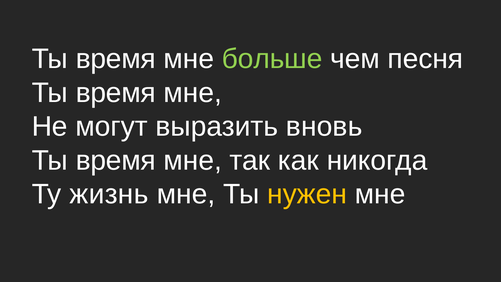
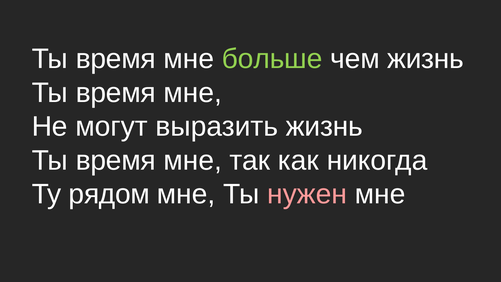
чем песня: песня -> жизнь
выразить вновь: вновь -> жизнь
жизнь: жизнь -> рядом
нужен colour: yellow -> pink
